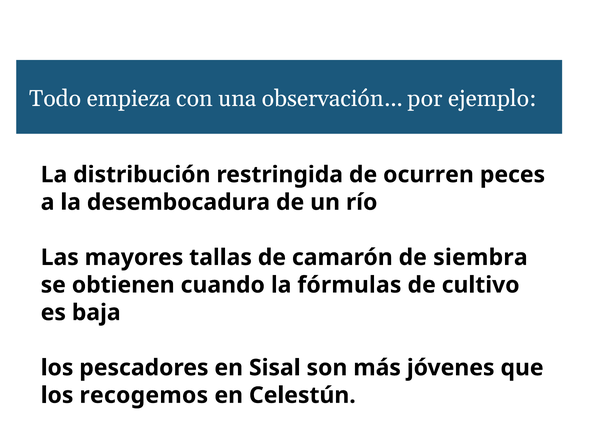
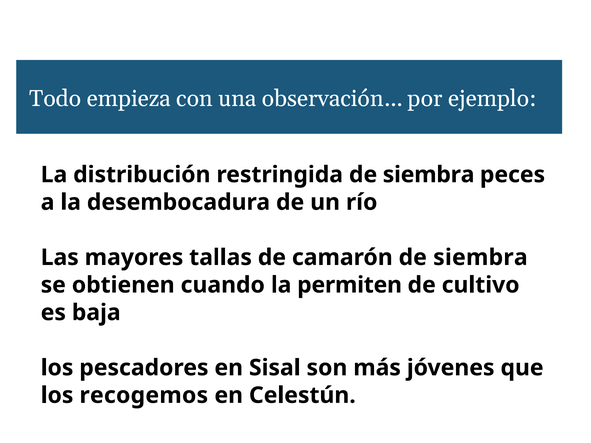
restringida de ocurren: ocurren -> siembra
fórmulas: fórmulas -> permiten
